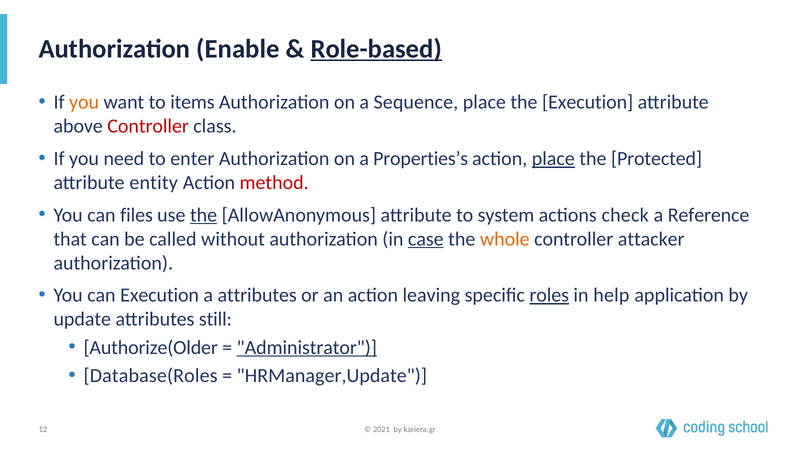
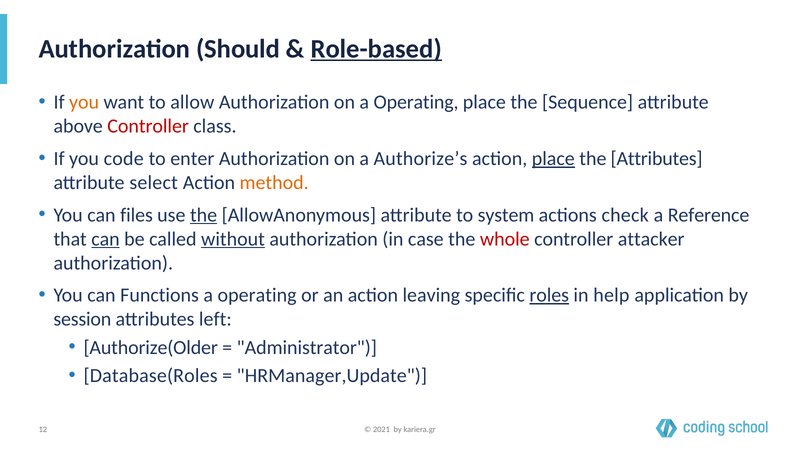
Enable: Enable -> Should
items: items -> allow
on a Sequence: Sequence -> Operating
the Execution: Execution -> Sequence
need: need -> code
Properties’s: Properties’s -> Authorize’s
the Protected: Protected -> Attributes
entity: entity -> select
method colour: red -> orange
can at (105, 239) underline: none -> present
without underline: none -> present
case underline: present -> none
whole colour: orange -> red
can Execution: Execution -> Functions
attributes at (257, 295): attributes -> operating
update: update -> session
still: still -> left
Administrator underline: present -> none
